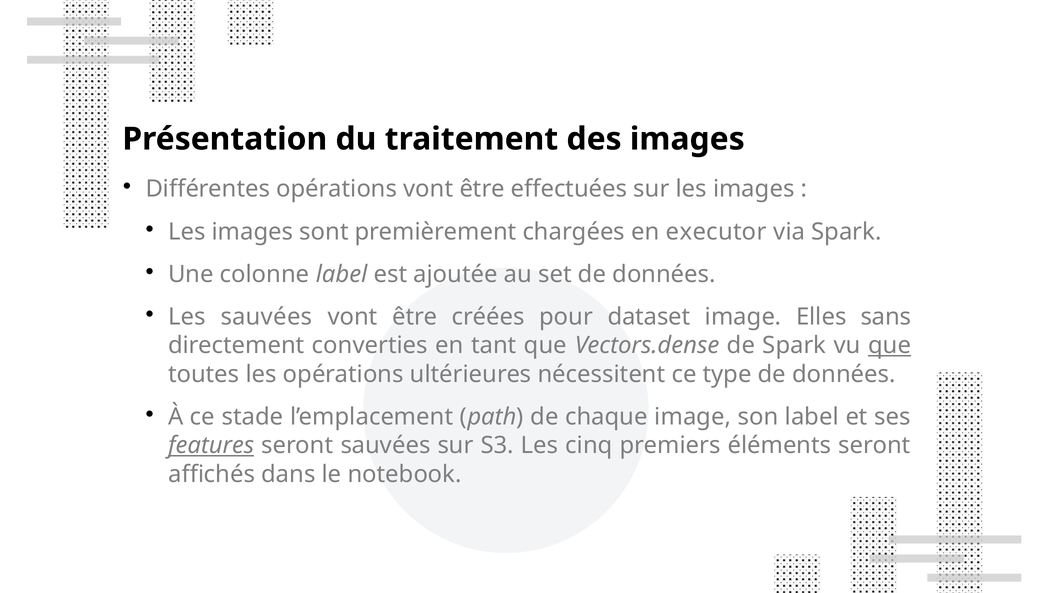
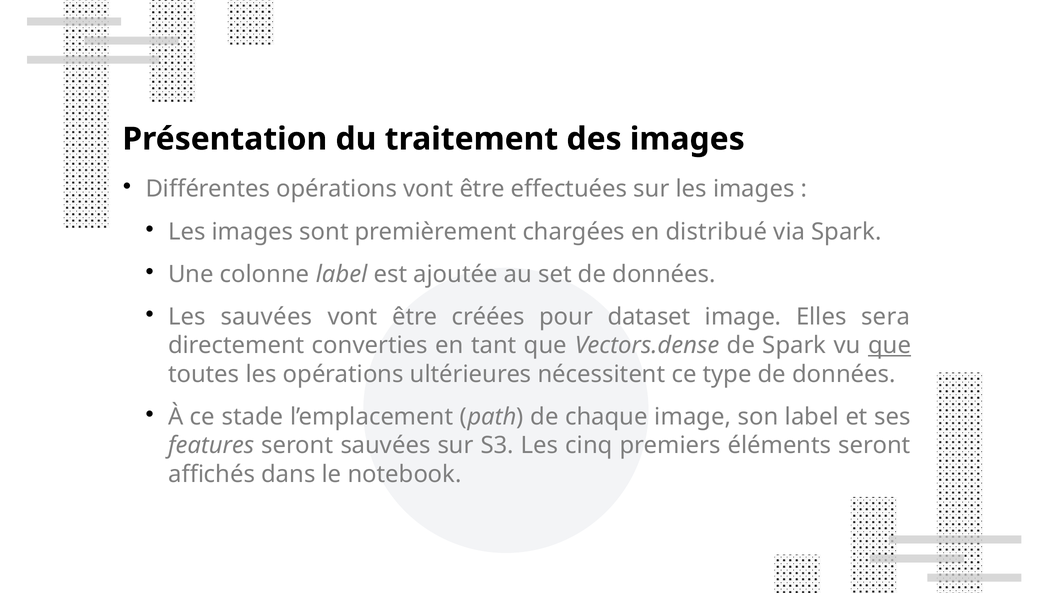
executor: executor -> distribué
sans: sans -> sera
features underline: present -> none
